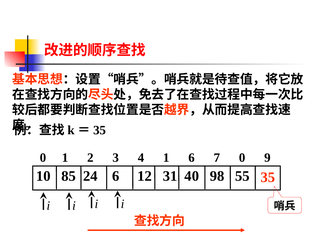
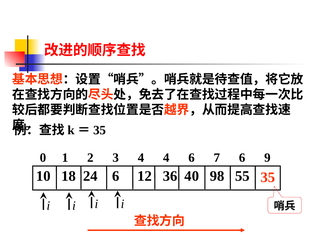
4 1: 1 -> 4
7 0: 0 -> 6
85: 85 -> 18
31: 31 -> 36
